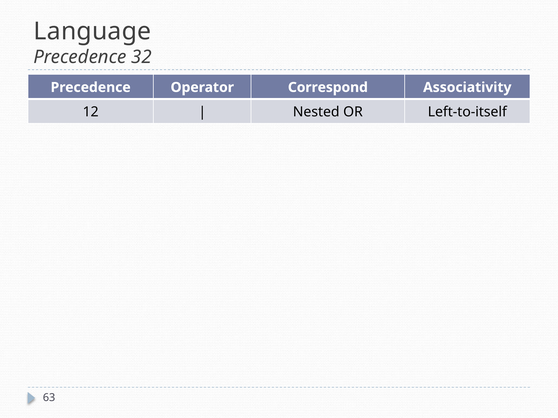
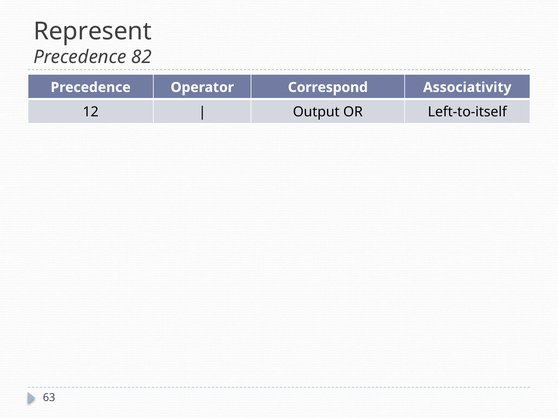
Language: Language -> Represent
32: 32 -> 82
Nested: Nested -> Output
